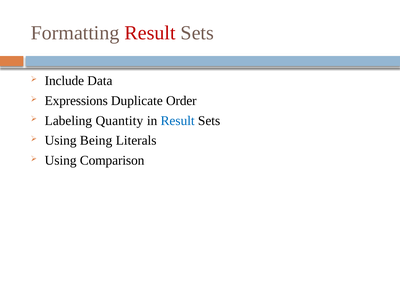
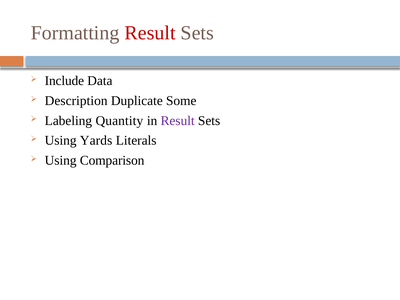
Expressions: Expressions -> Description
Order: Order -> Some
Result at (178, 121) colour: blue -> purple
Being: Being -> Yards
